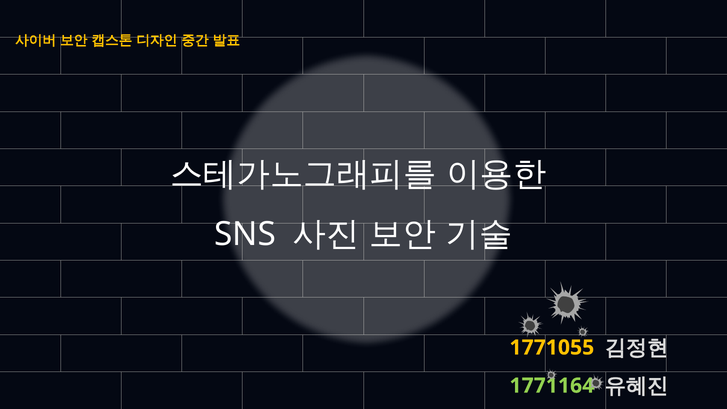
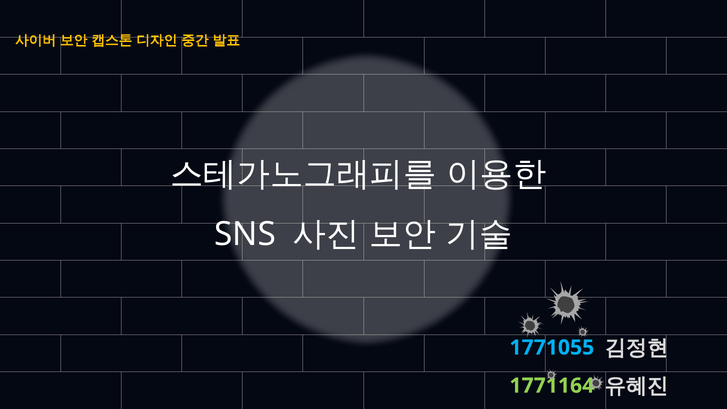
1771055 colour: yellow -> light blue
